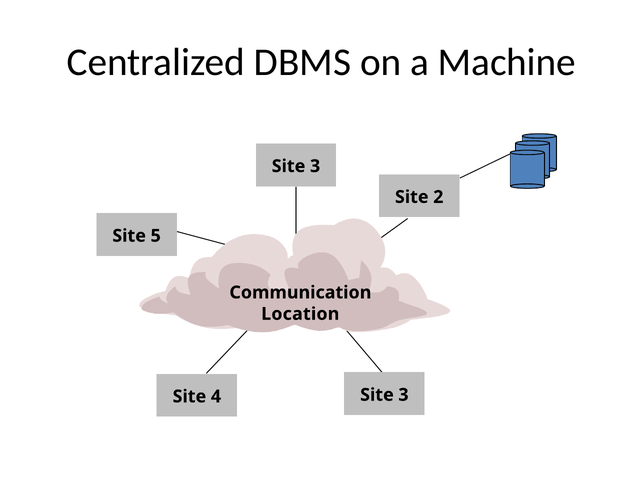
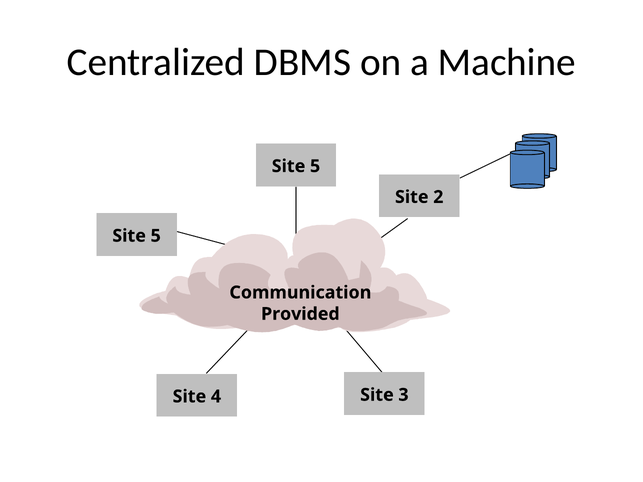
3 at (315, 166): 3 -> 5
Location: Location -> Provided
